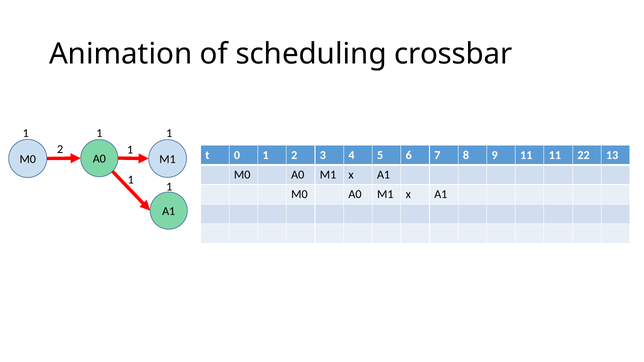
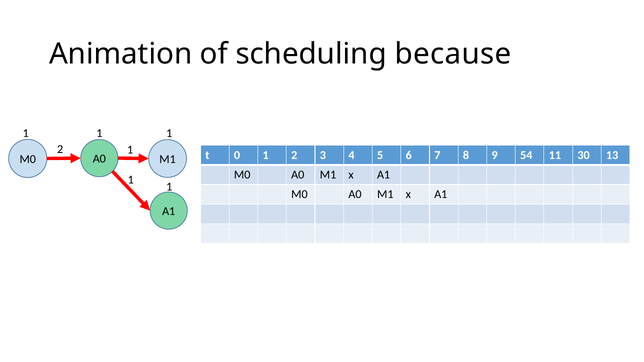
crossbar: crossbar -> because
9 11: 11 -> 54
22: 22 -> 30
